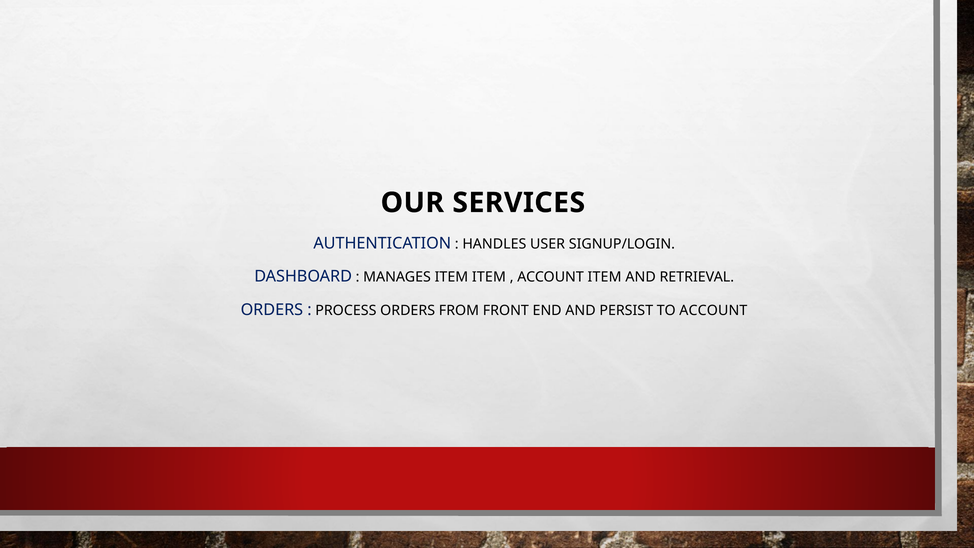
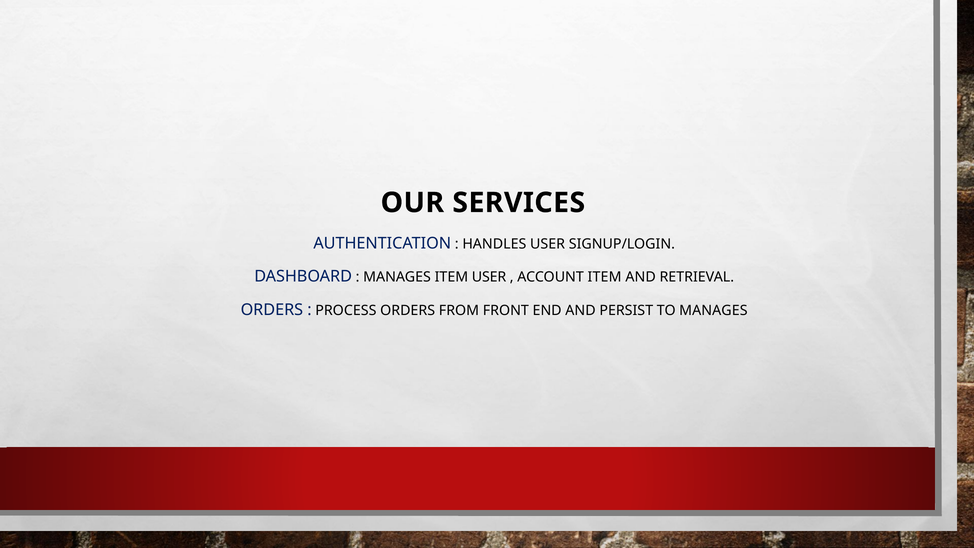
ITEM ITEM: ITEM -> USER
TO ACCOUNT: ACCOUNT -> MANAGES
